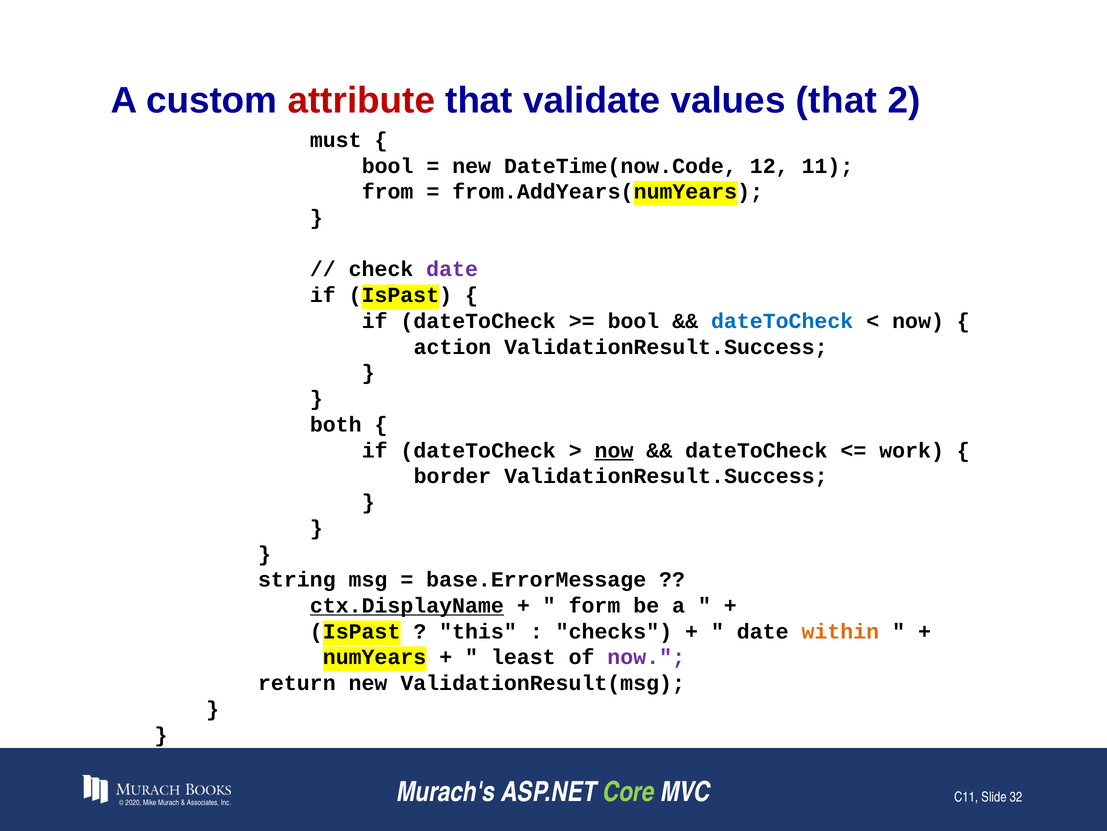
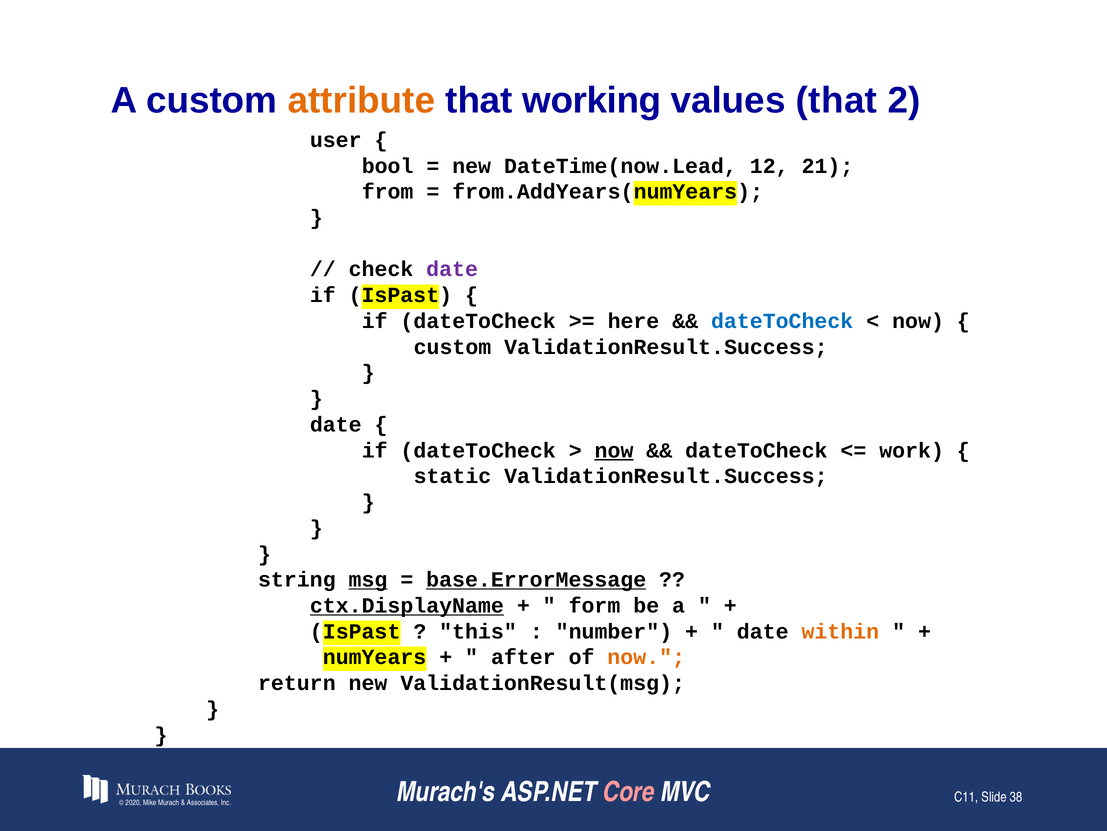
attribute colour: red -> orange
validate: validate -> working
must: must -> user
DateTime(now.Code: DateTime(now.Code -> DateTime(now.Lead
11: 11 -> 21
bool at (633, 321): bool -> here
action at (452, 347): action -> custom
both at (336, 424): both -> date
border: border -> static
msg underline: none -> present
base.ErrorMessage underline: none -> present
checks: checks -> number
least: least -> after
now at (646, 657) colour: purple -> orange
Core colour: light green -> pink
32: 32 -> 38
